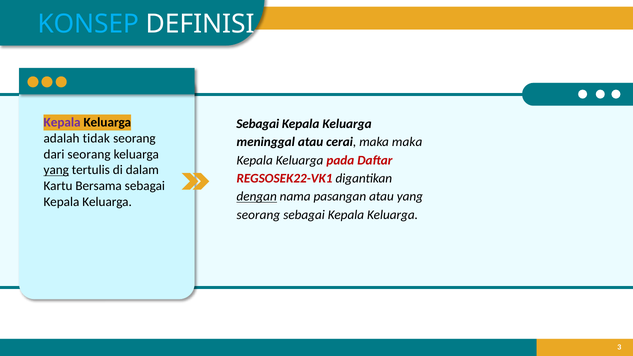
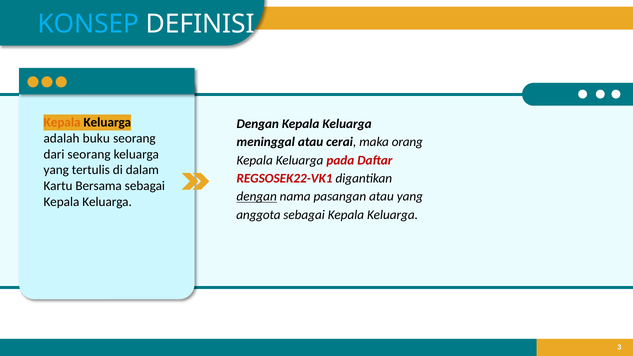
Kepala at (62, 123) colour: purple -> orange
Sebagai at (258, 124): Sebagai -> Dengan
tidak: tidak -> buku
maka maka: maka -> orang
yang at (56, 170) underline: present -> none
seorang at (258, 215): seorang -> anggota
